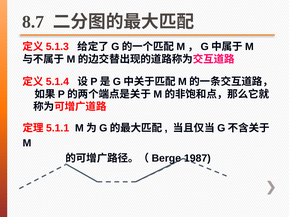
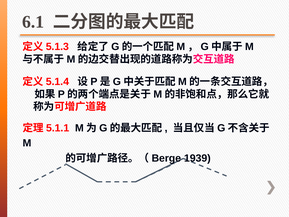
8.7: 8.7 -> 6.1
1987: 1987 -> 1939
